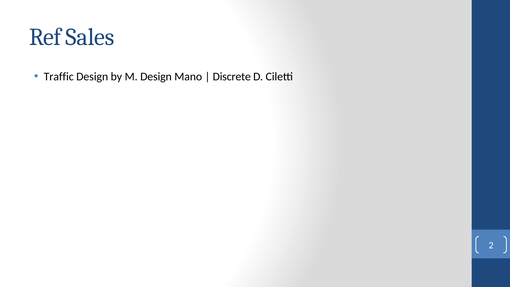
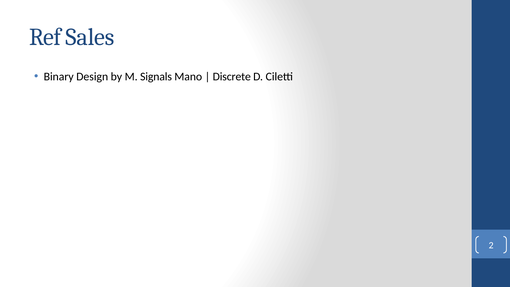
Traffic: Traffic -> Binary
M Design: Design -> Signals
